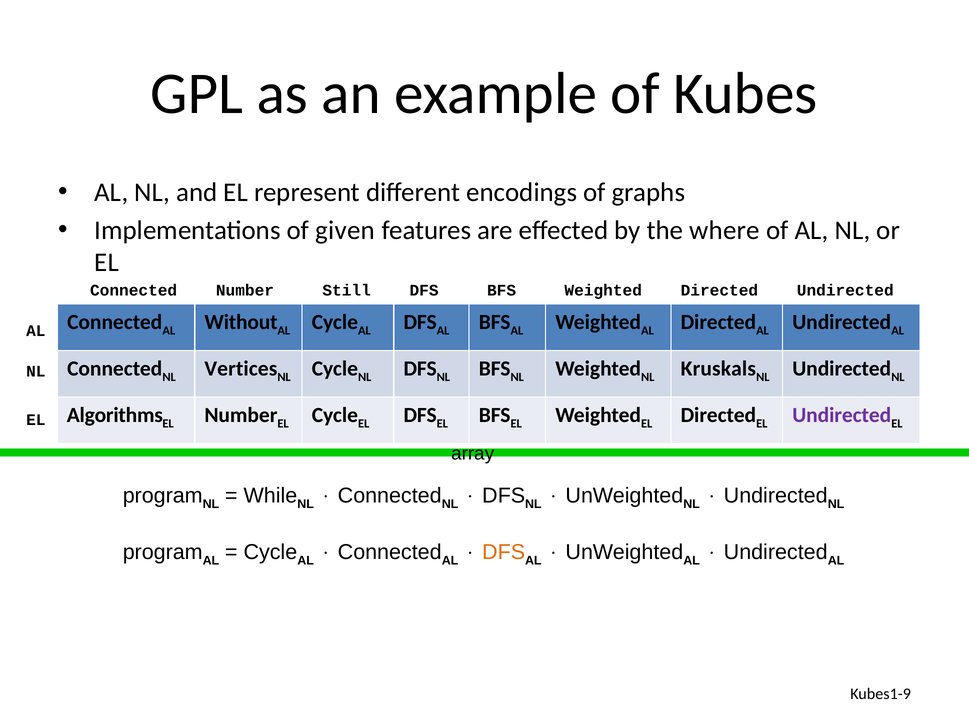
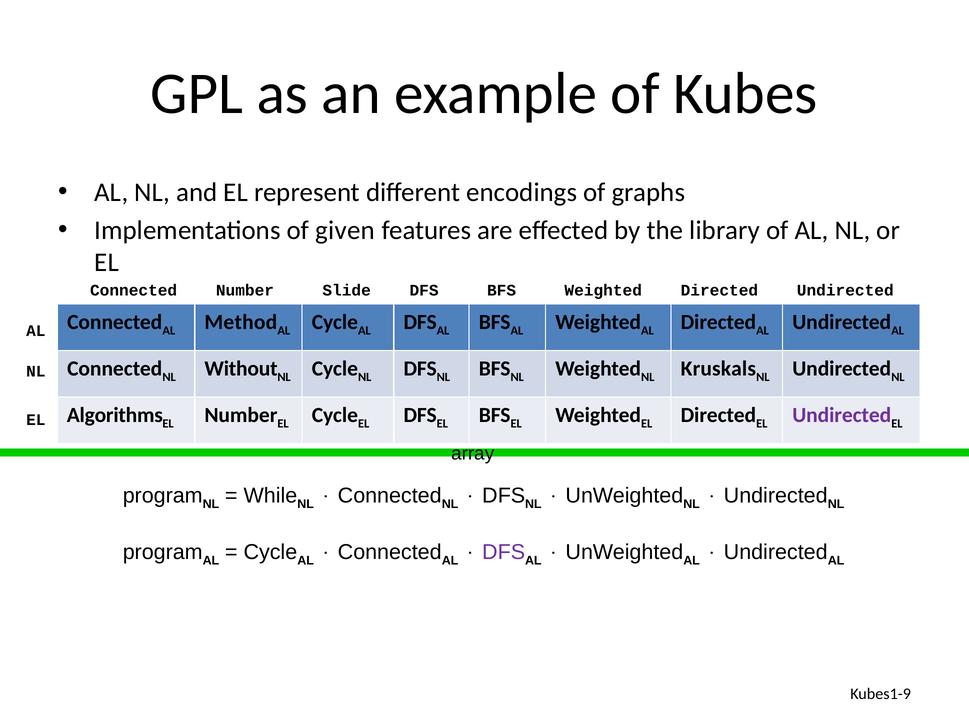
where: where -> library
Still: Still -> Slide
Without: Without -> Method
Vertices: Vertices -> Without
DFS at (504, 552) colour: orange -> purple
